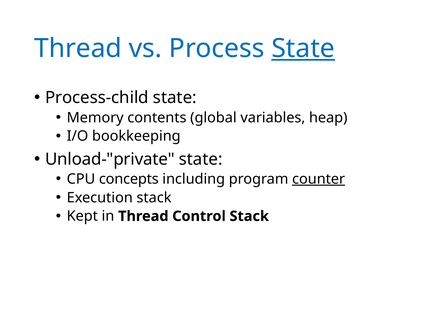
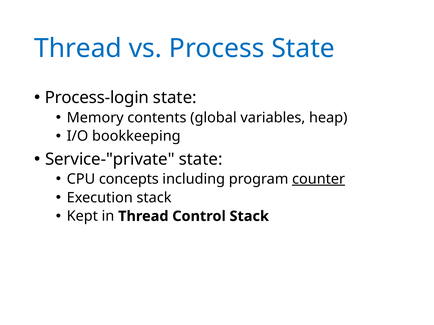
State at (303, 49) underline: present -> none
Process-child: Process-child -> Process-login
Unload-"private: Unload-"private -> Service-"private
